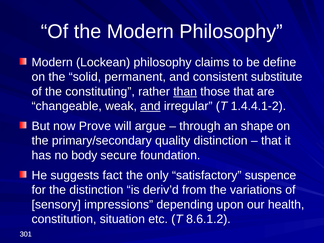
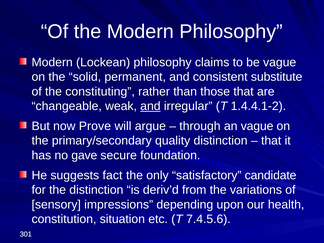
be define: define -> vague
than underline: present -> none
an shape: shape -> vague
body: body -> gave
suspence: suspence -> candidate
8.6.1.2: 8.6.1.2 -> 7.4.5.6
